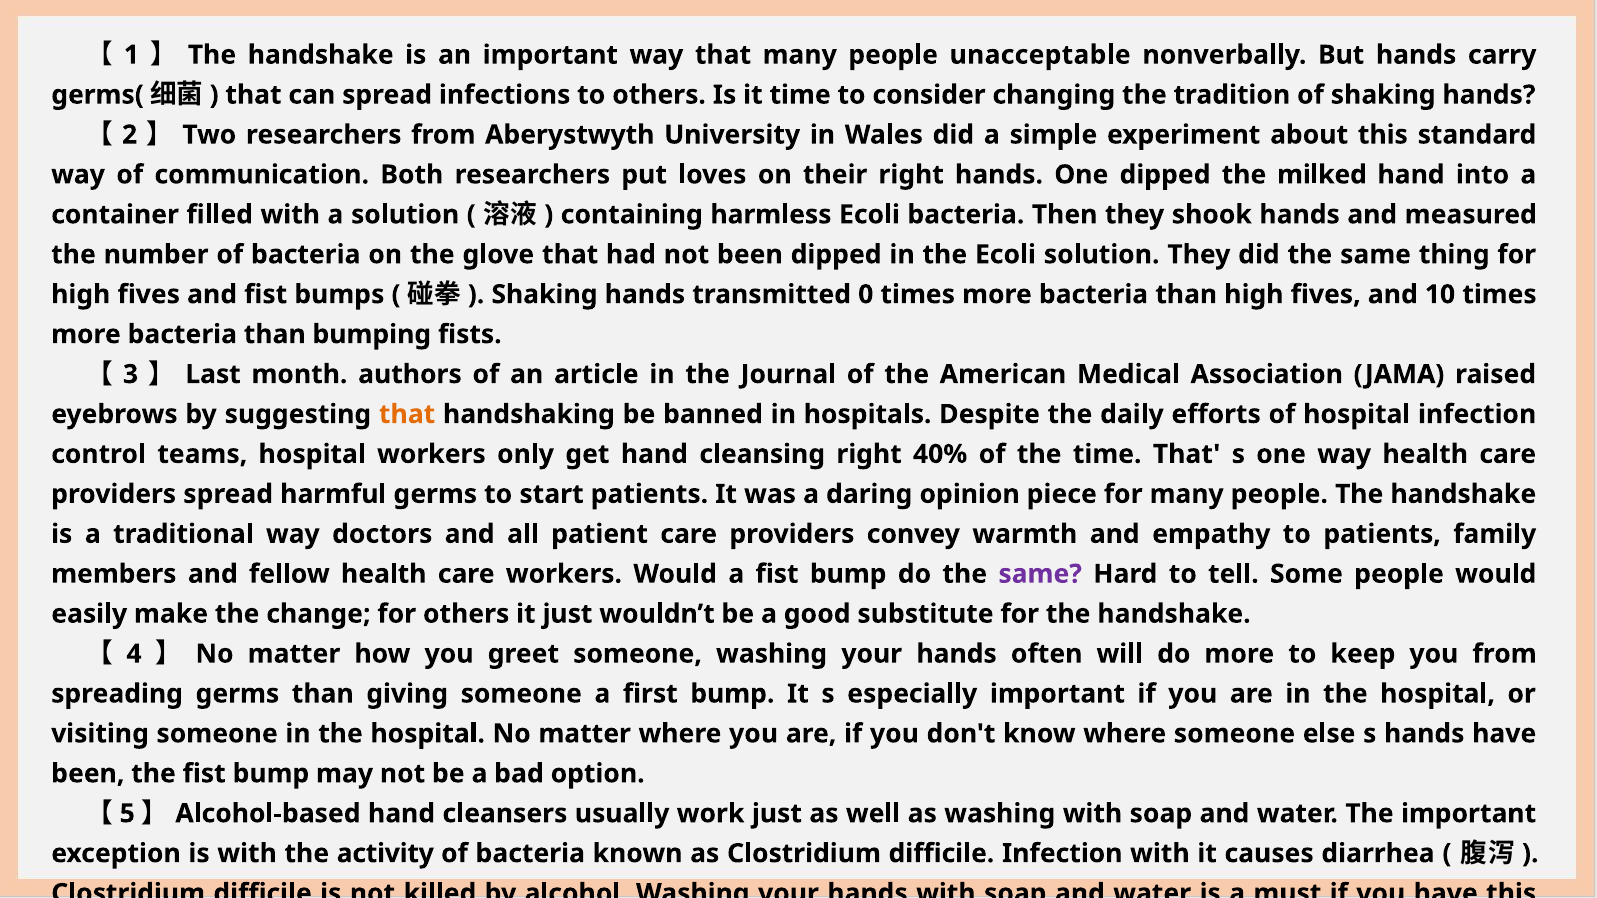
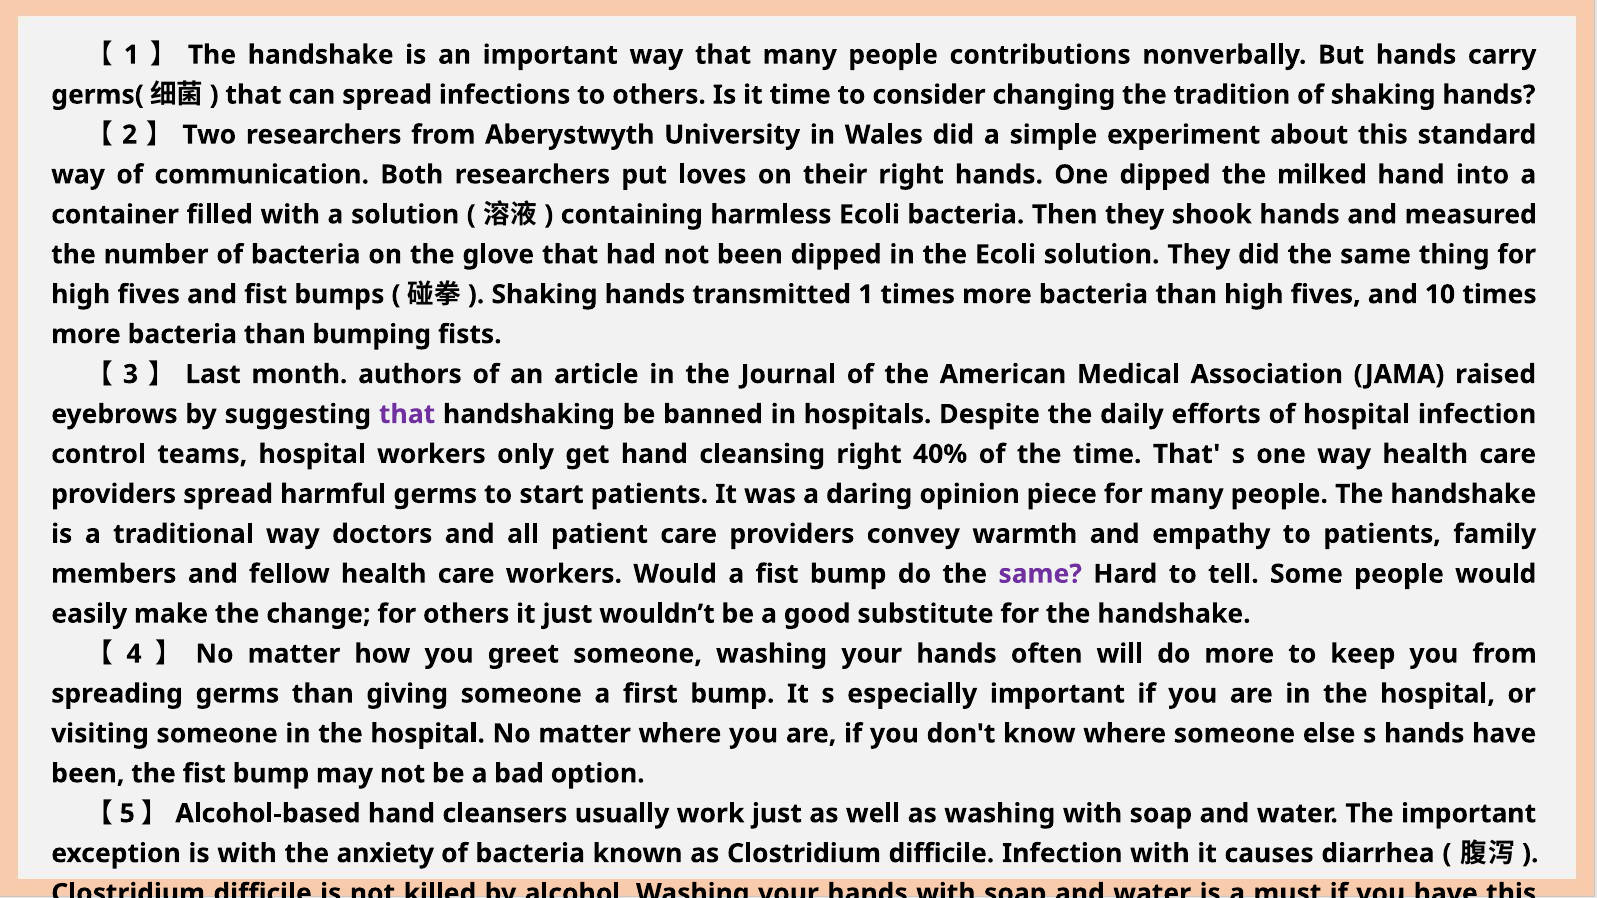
unacceptable: unacceptable -> contributions
transmitted 0: 0 -> 1
that at (407, 414) colour: orange -> purple
activity: activity -> anxiety
